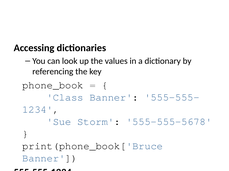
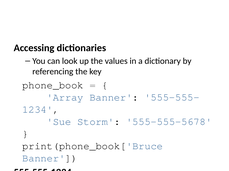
Class: Class -> Array
